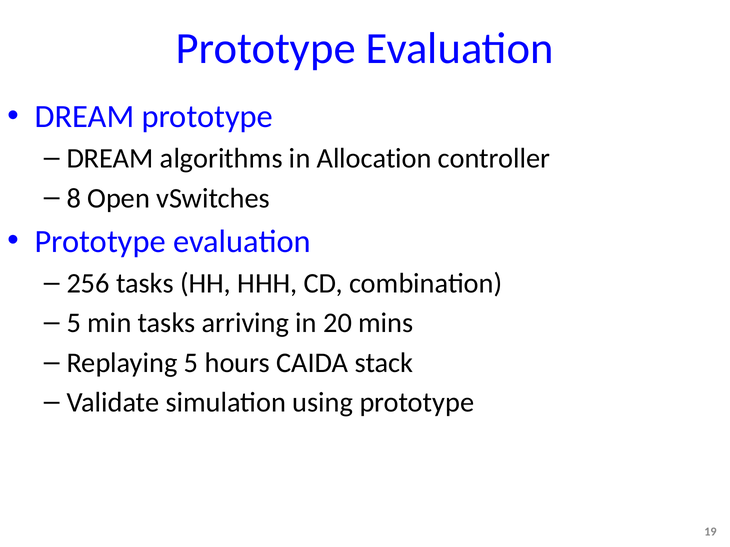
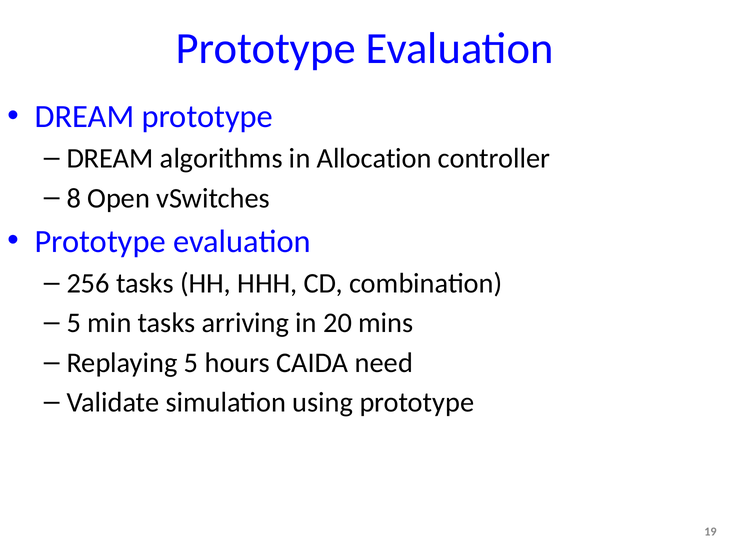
stack: stack -> need
